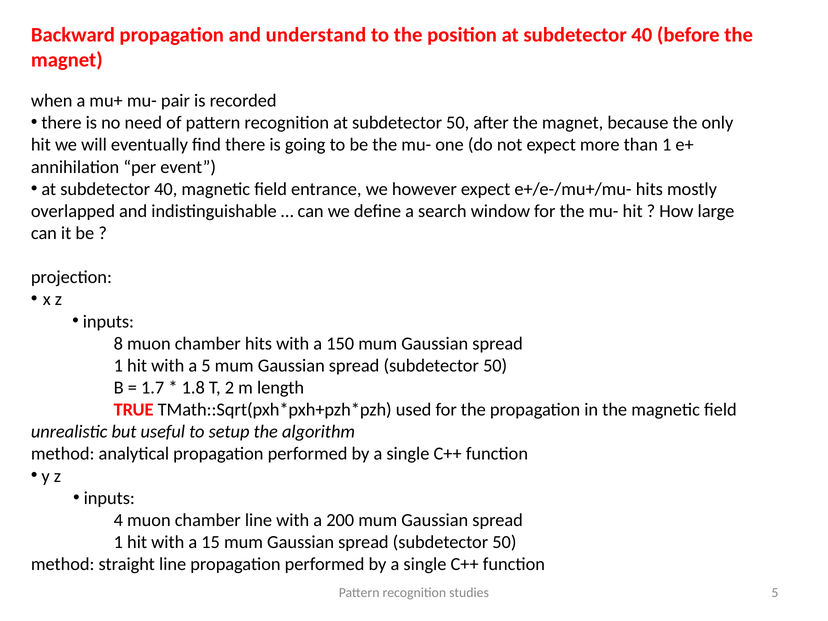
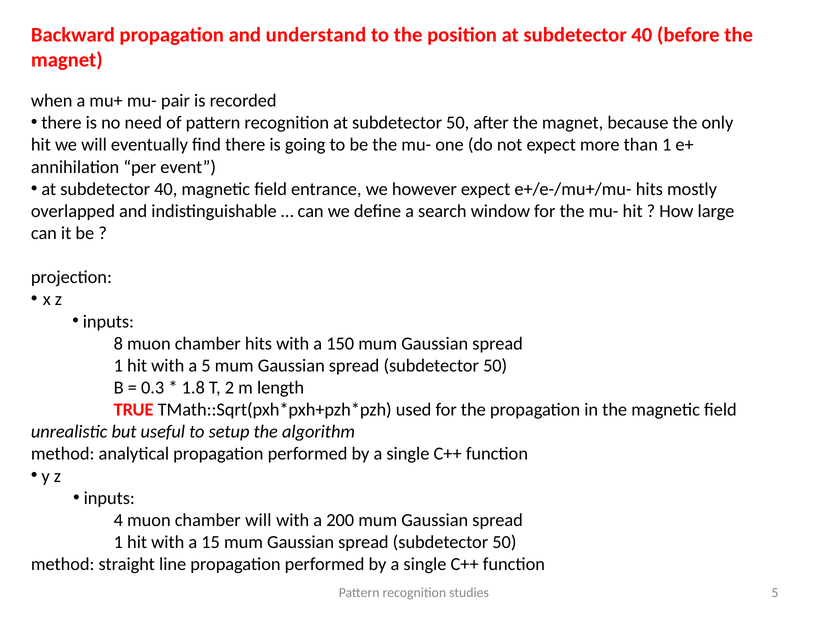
1.7: 1.7 -> 0.3
chamber line: line -> will
